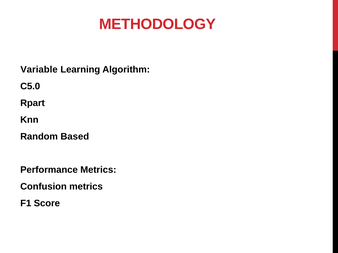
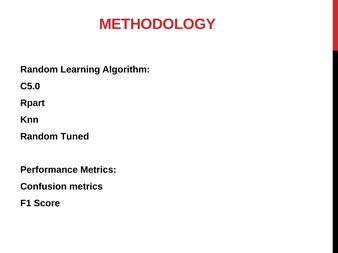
Variable at (39, 70): Variable -> Random
Based: Based -> Tuned
